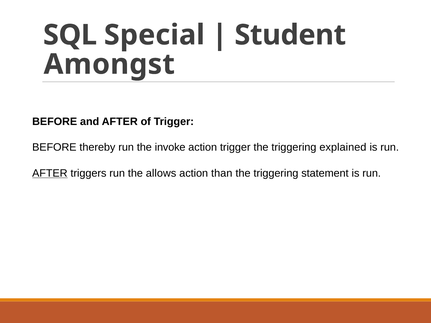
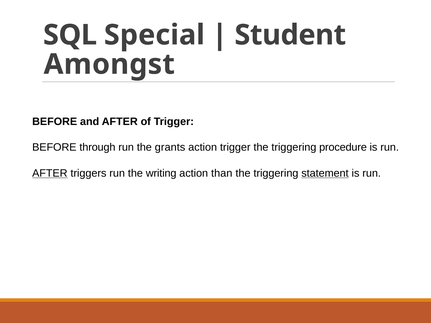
thereby: thereby -> through
invoke: invoke -> grants
explained: explained -> procedure
allows: allows -> writing
statement underline: none -> present
